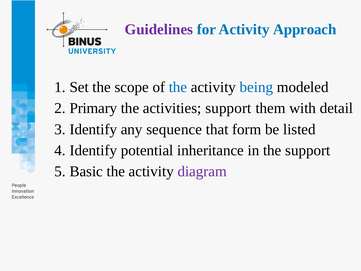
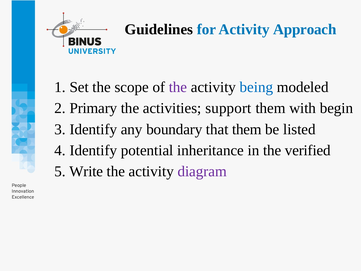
Guidelines colour: purple -> black
the at (178, 87) colour: blue -> purple
detail: detail -> begin
sequence: sequence -> boundary
that form: form -> them
the support: support -> verified
Basic: Basic -> Write
